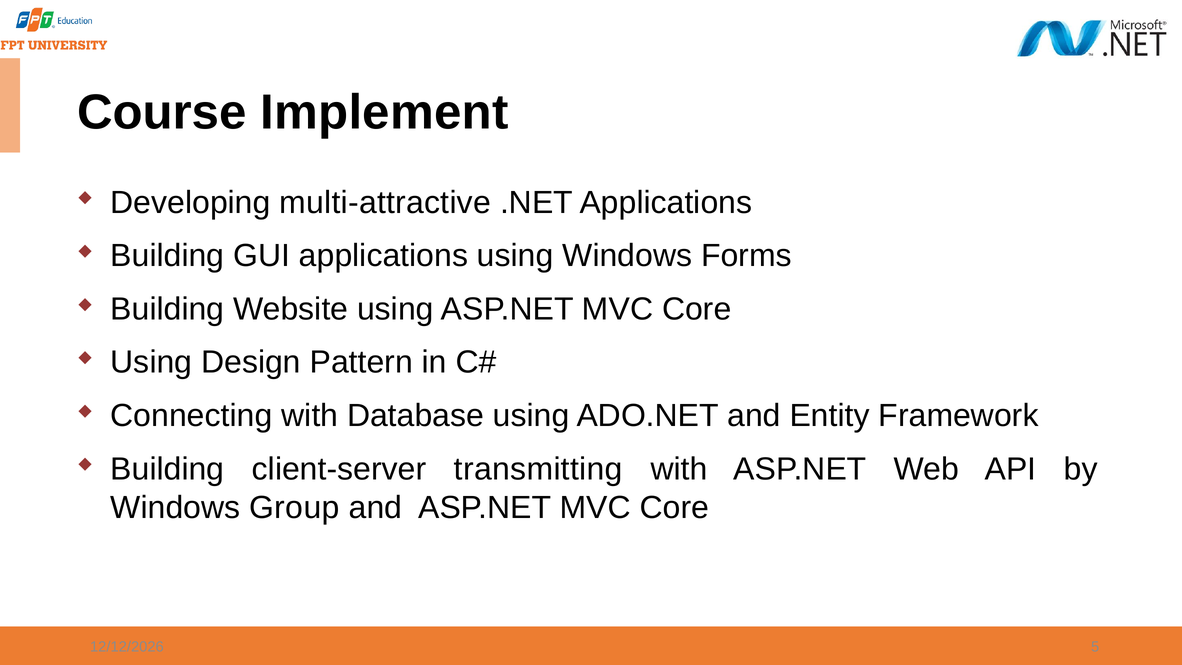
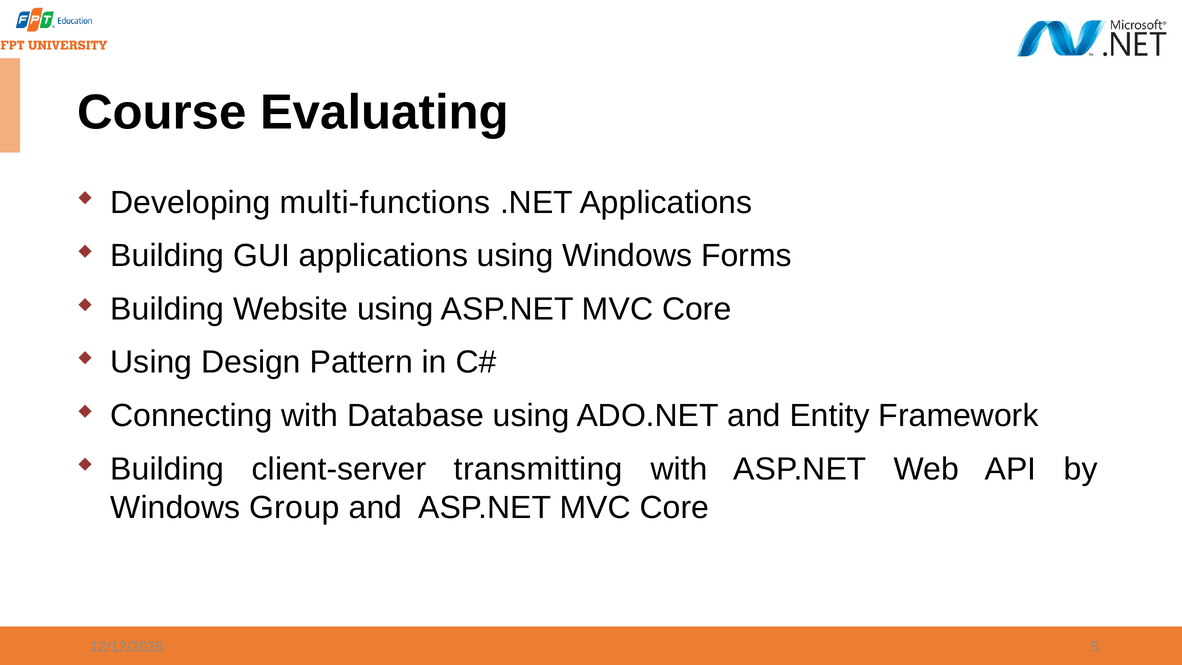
Implement: Implement -> Evaluating
multi-attractive: multi-attractive -> multi-functions
